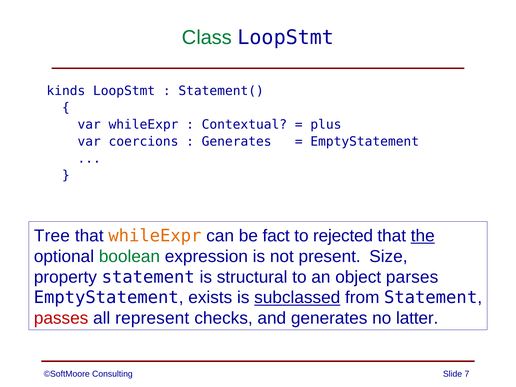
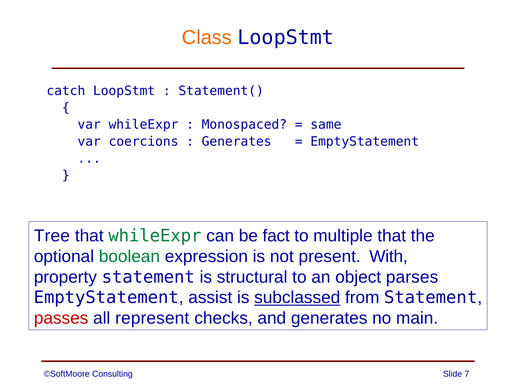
Class colour: green -> orange
kinds: kinds -> catch
Contextual: Contextual -> Monospaced
plus: plus -> same
whileExpr at (155, 236) colour: orange -> green
rejected: rejected -> multiple
the underline: present -> none
Size: Size -> With
exists: exists -> assist
latter: latter -> main
